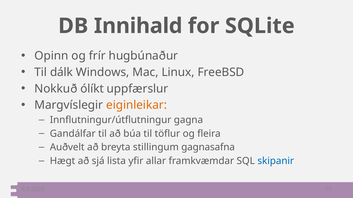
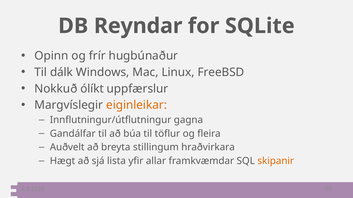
Innihald: Innihald -> Reyndar
gagnasafna: gagnasafna -> hraðvirkara
skipanir colour: blue -> orange
